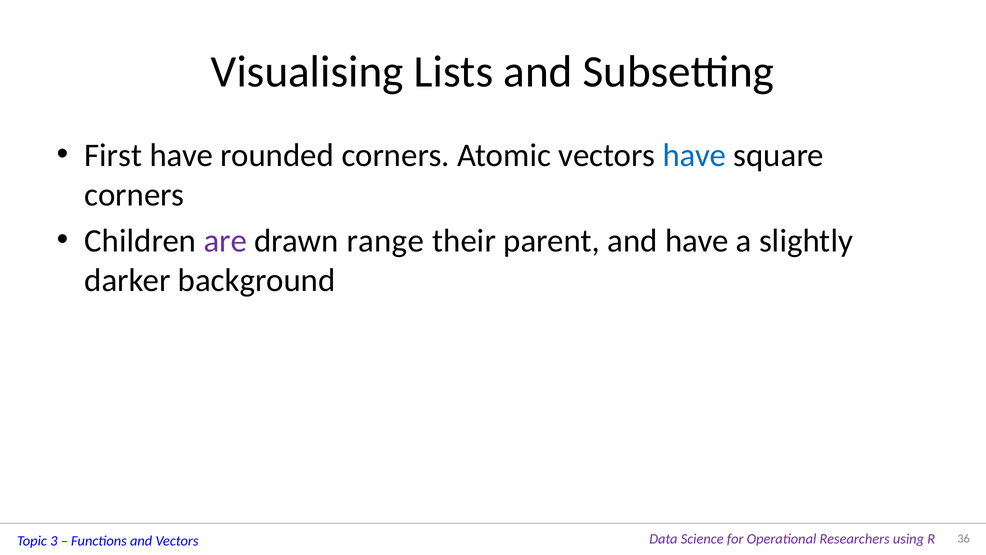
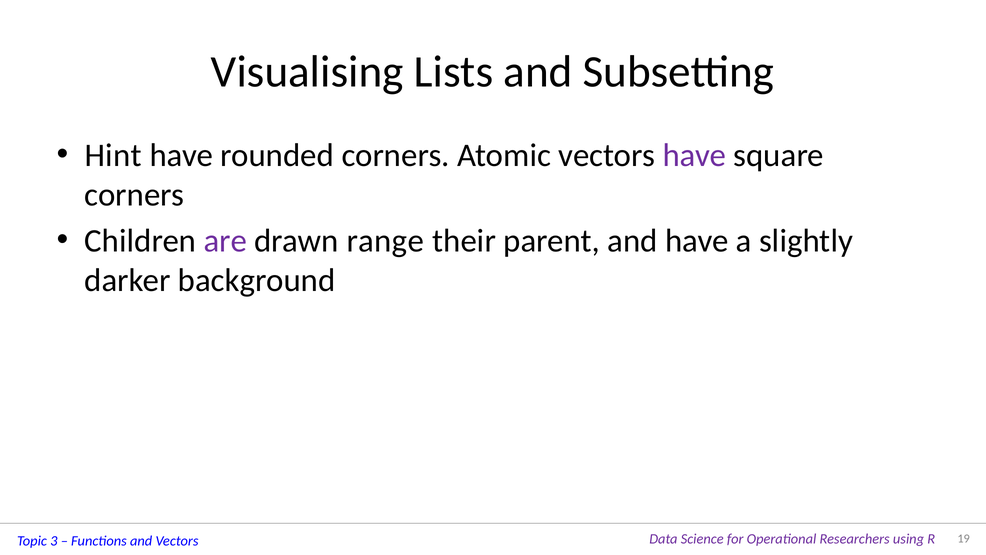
First: First -> Hint
have at (694, 155) colour: blue -> purple
36: 36 -> 19
